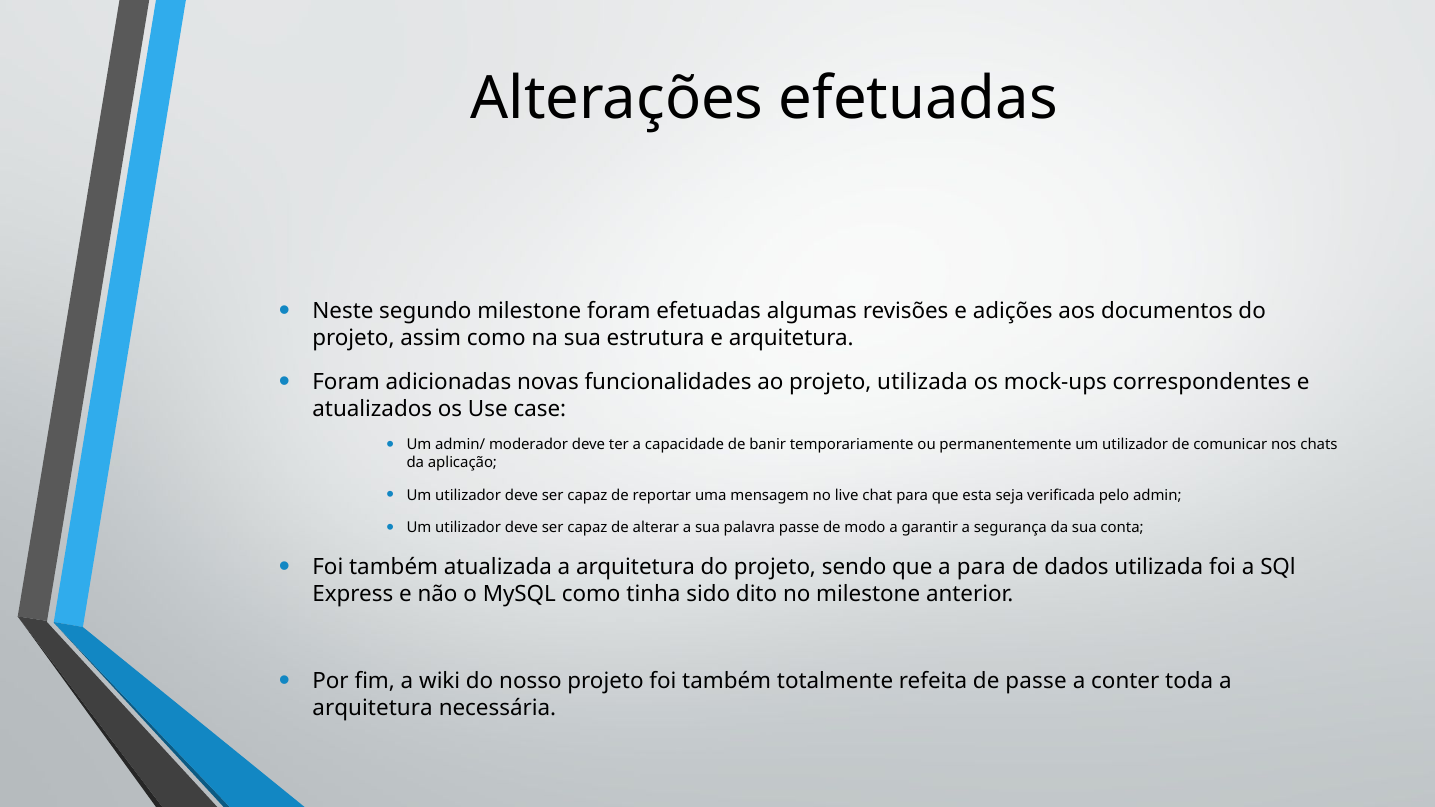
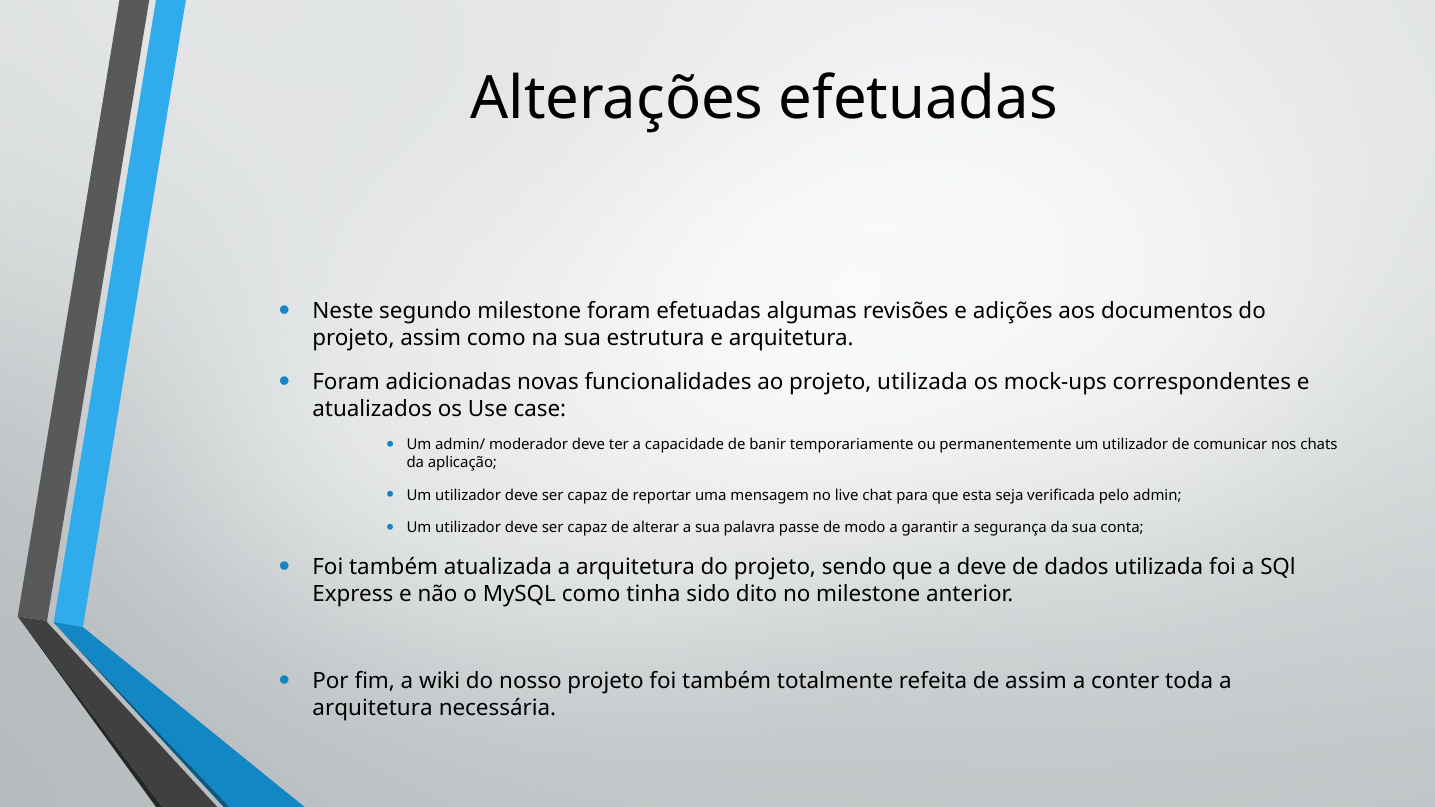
a para: para -> deve
de passe: passe -> assim
